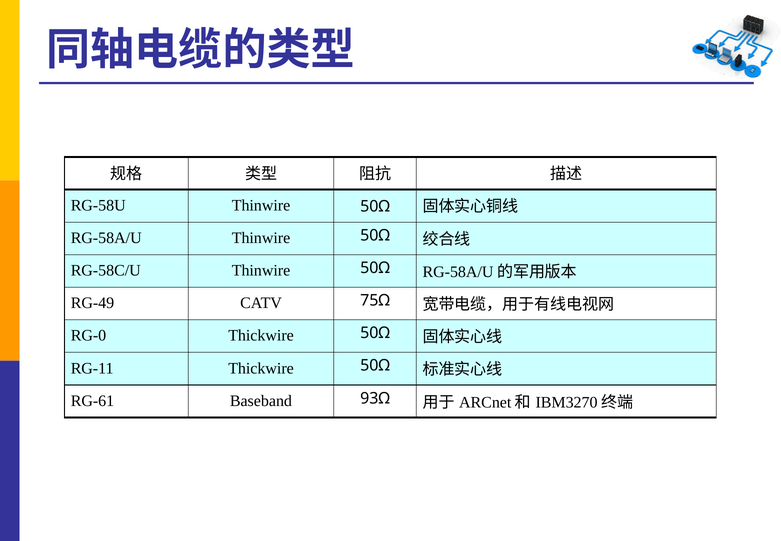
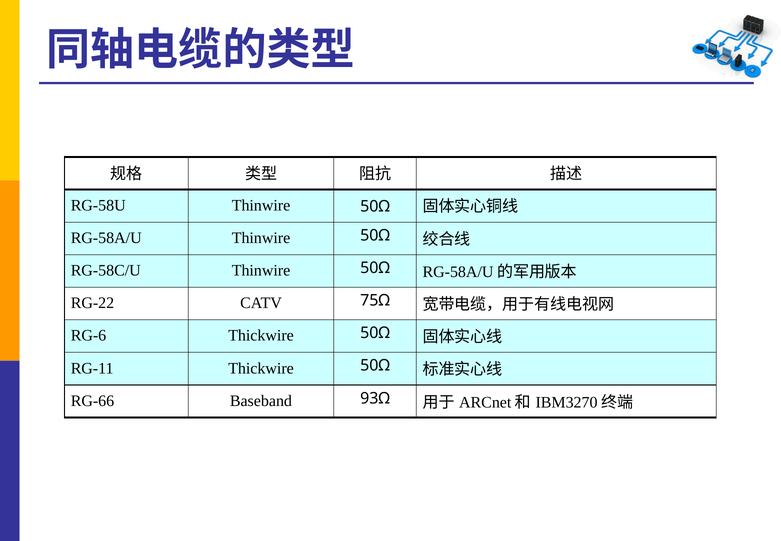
RG-49: RG-49 -> RG-22
RG-0: RG-0 -> RG-6
RG-61: RG-61 -> RG-66
